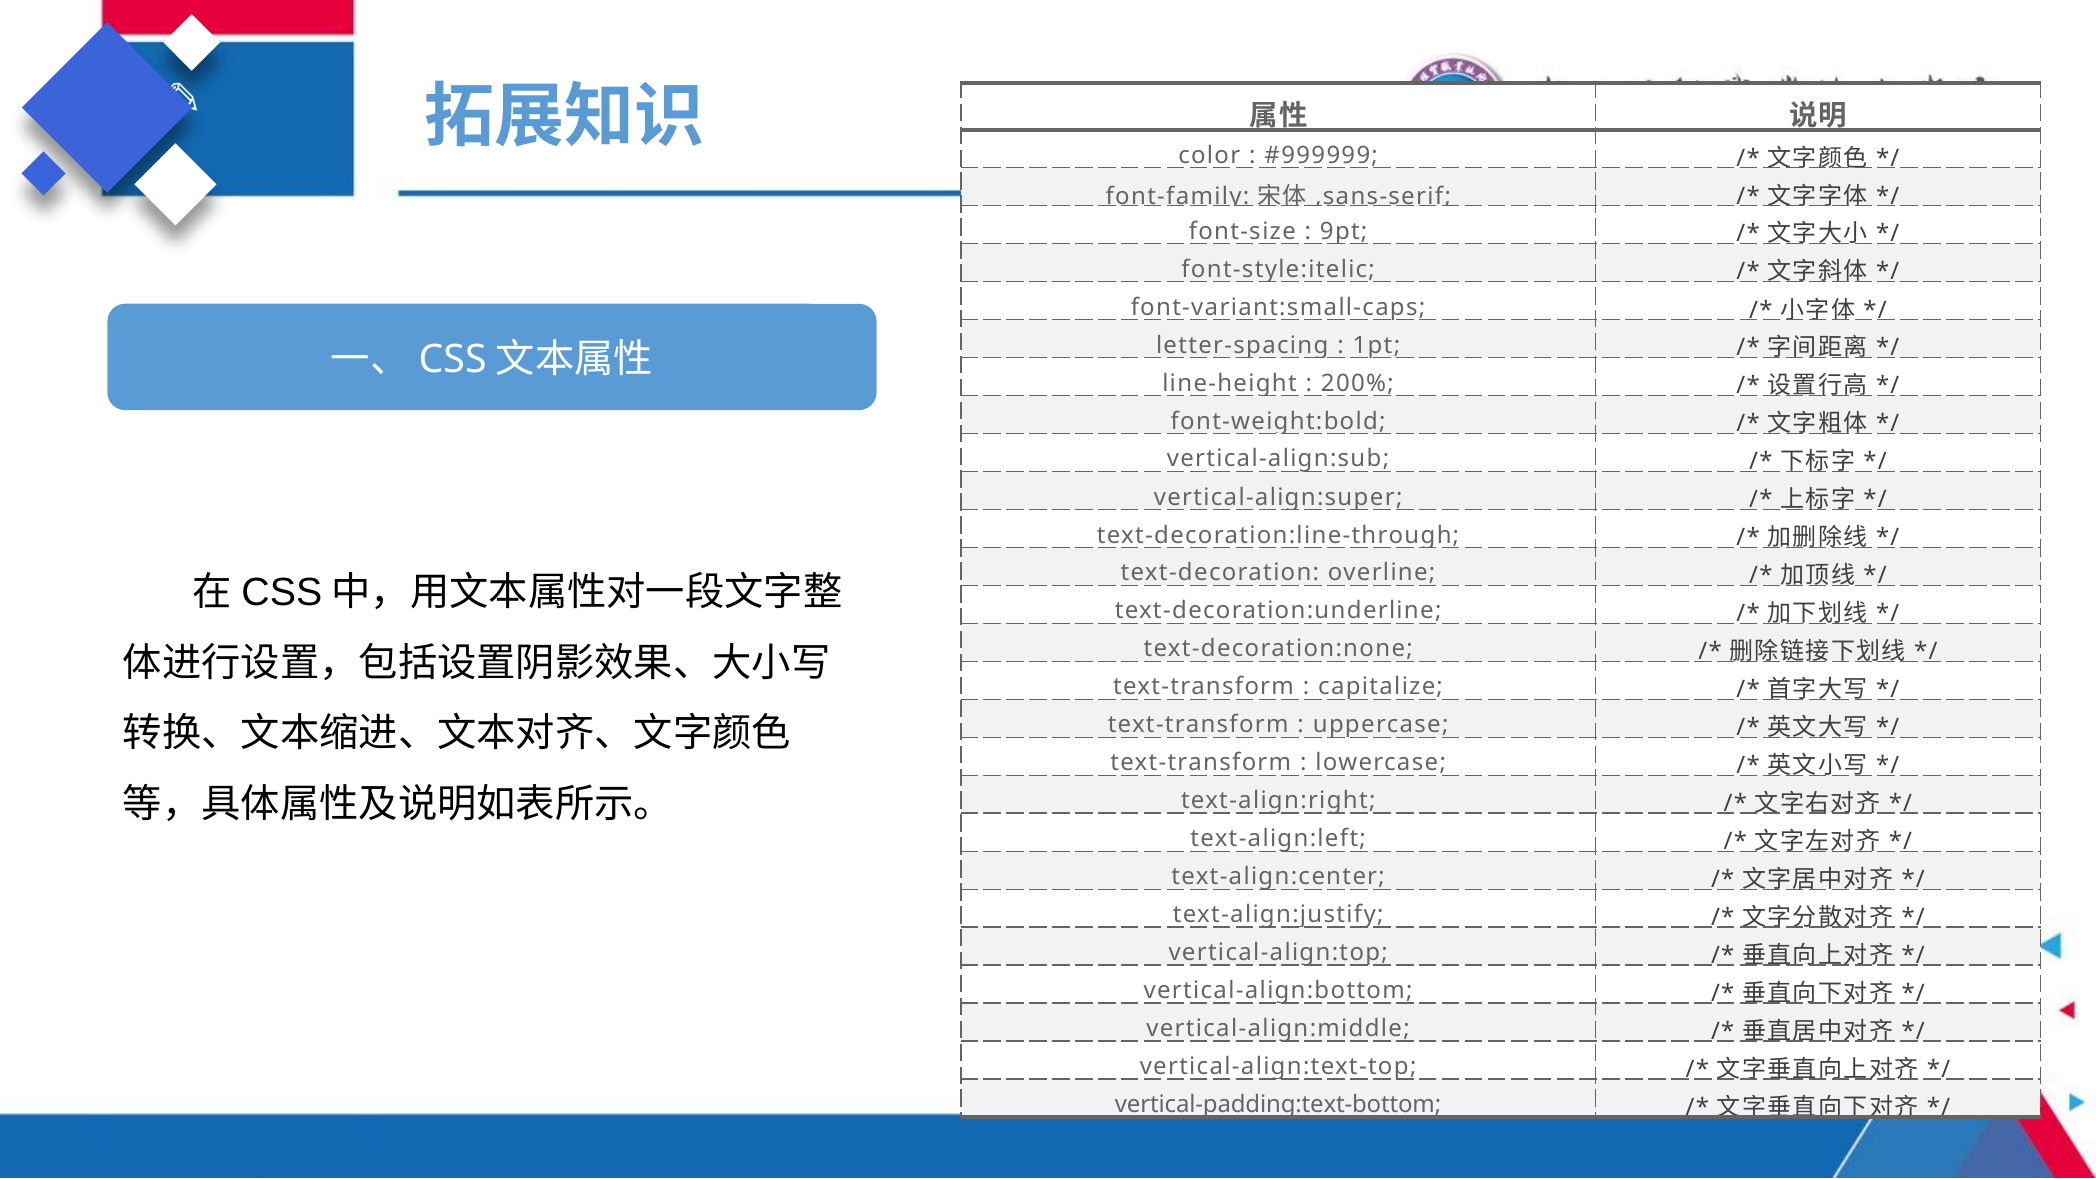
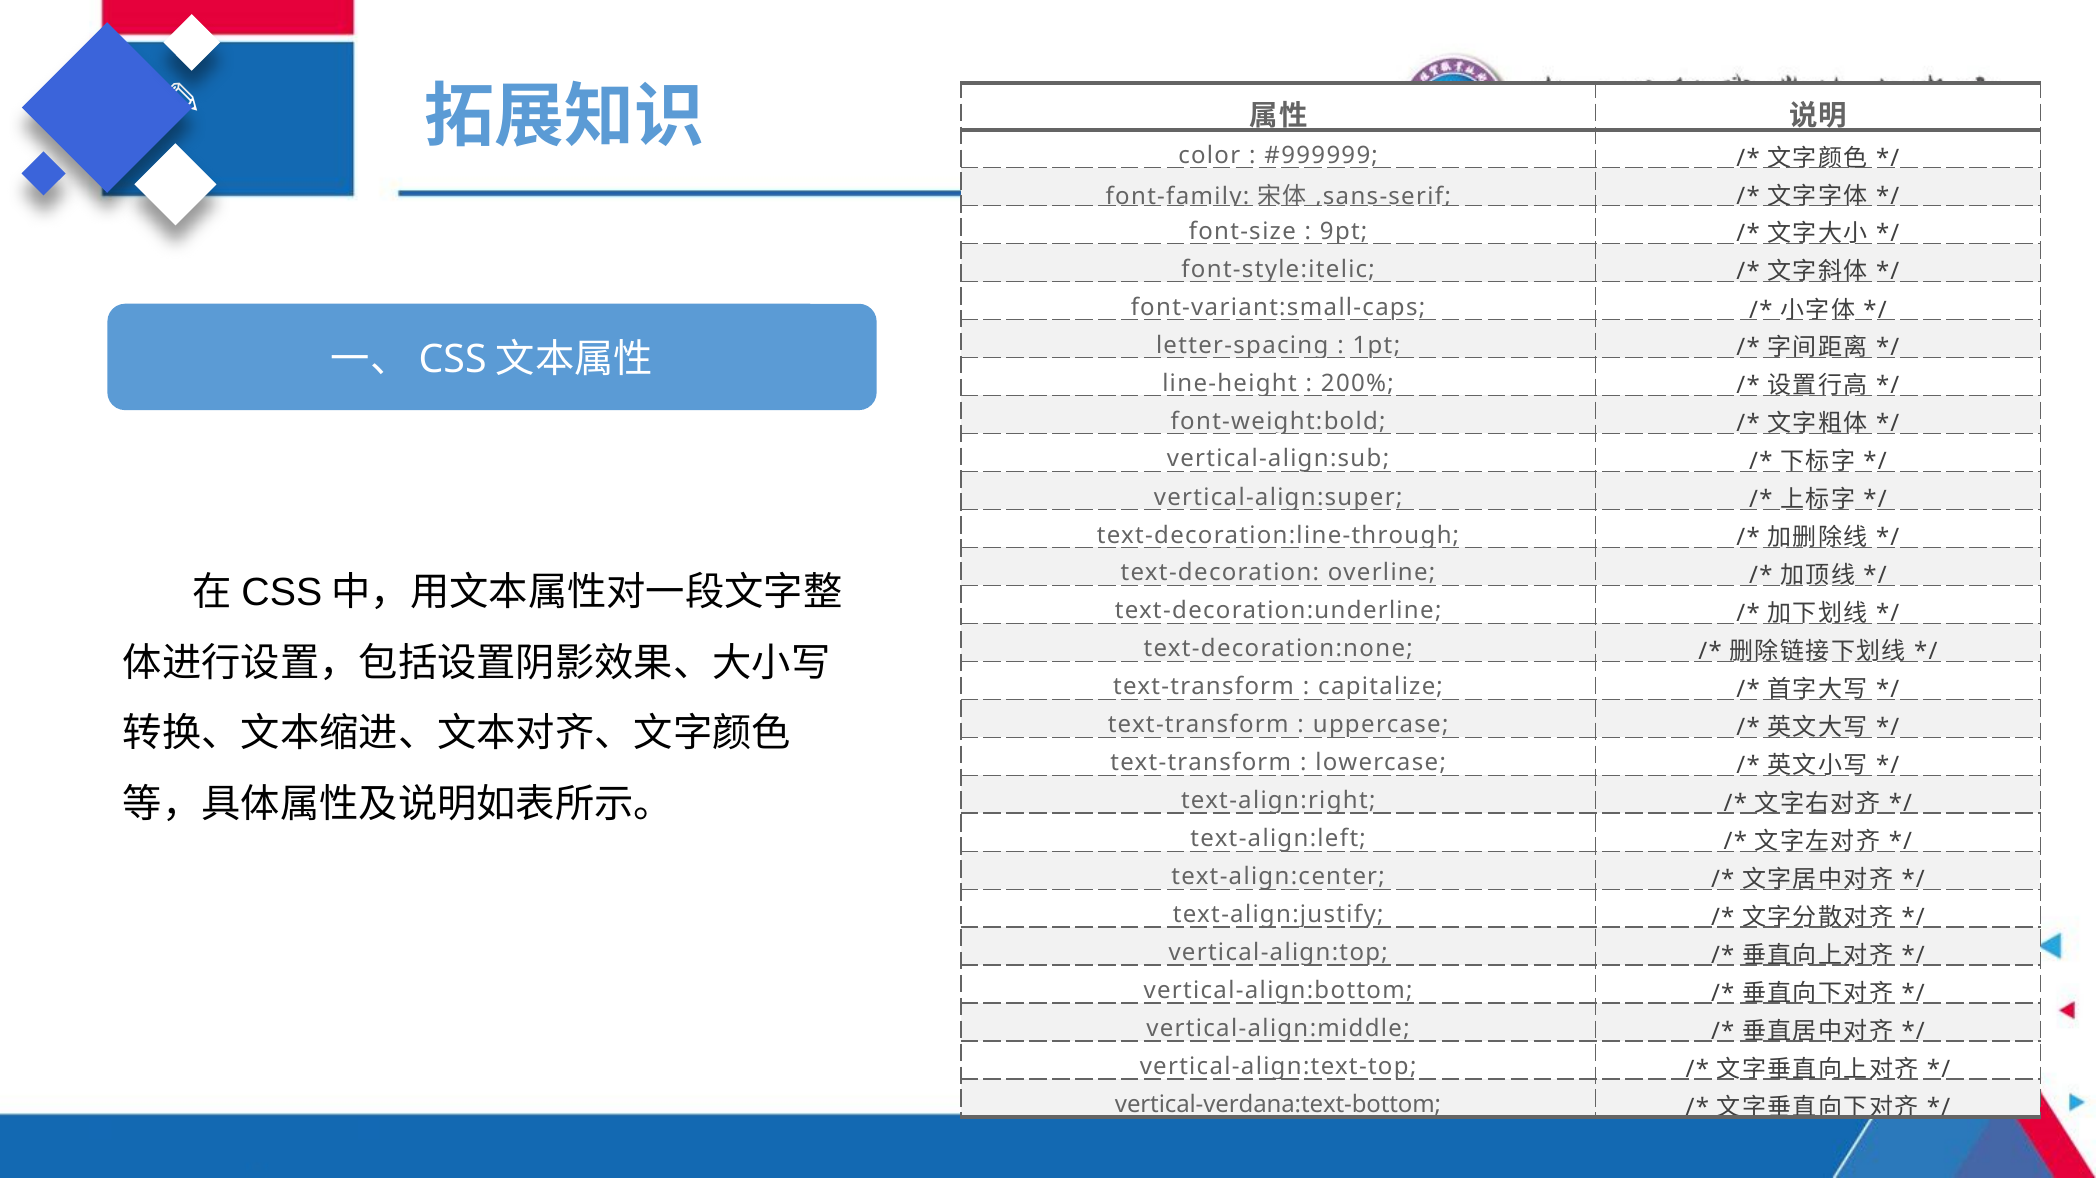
vertical-padding:text-bottom: vertical-padding:text-bottom -> vertical-verdana:text-bottom
